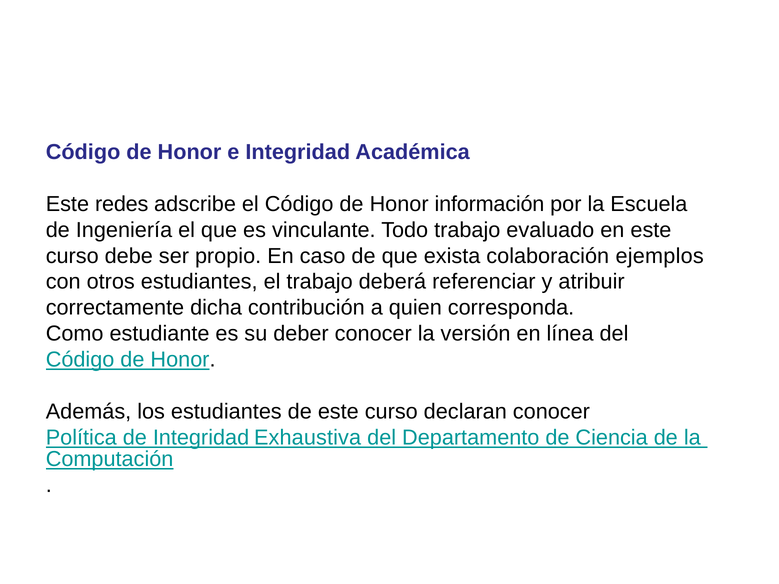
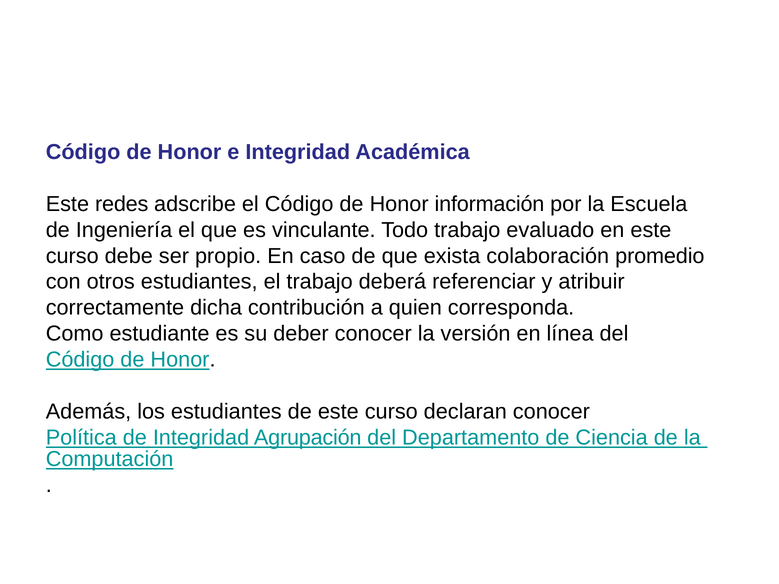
ejemplos: ejemplos -> promedio
Exhaustiva: Exhaustiva -> Agrupación
